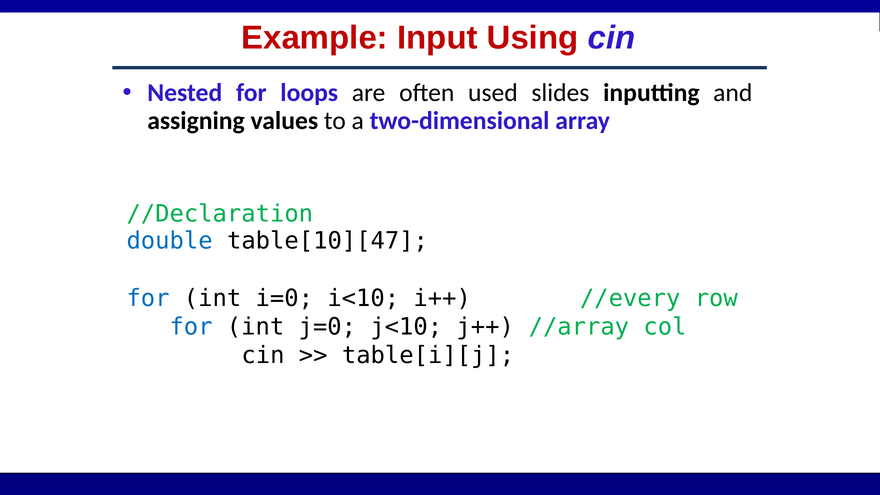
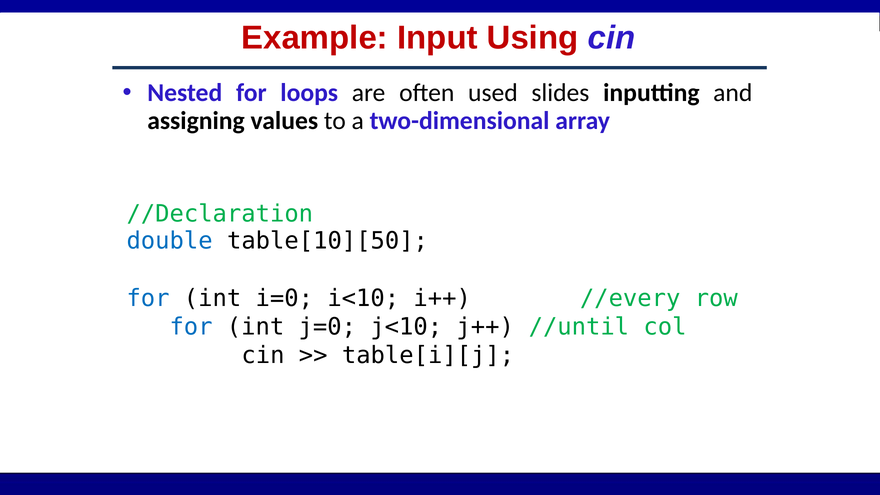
table[10][47: table[10][47 -> table[10][50
//array: //array -> //until
